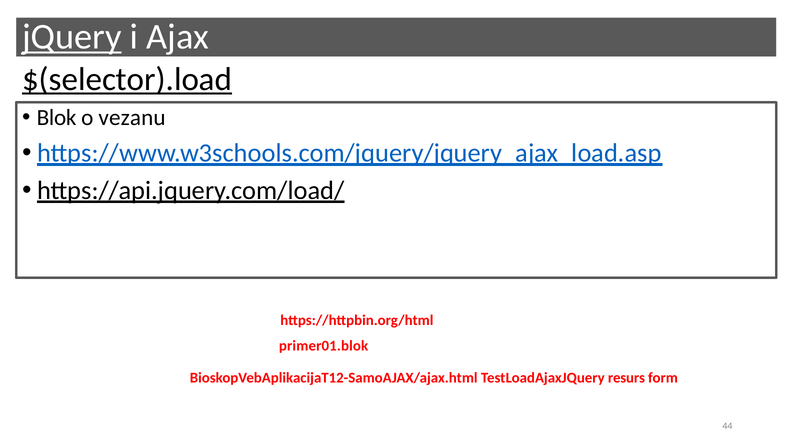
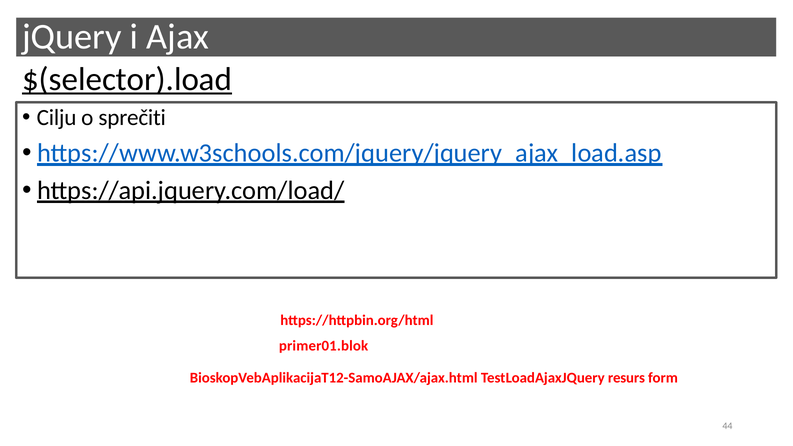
jQuery underline: present -> none
Blok: Blok -> Cilju
vezanu: vezanu -> sprečiti
